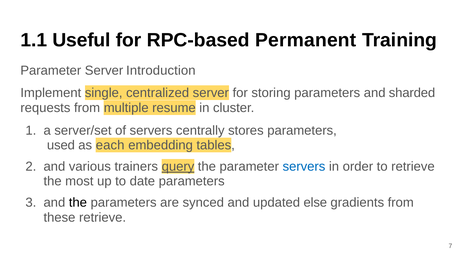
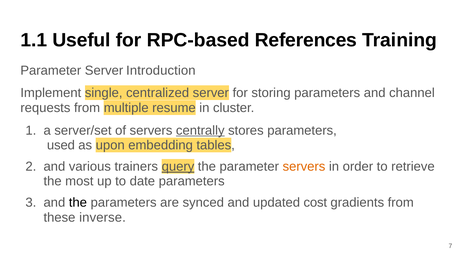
Permanent: Permanent -> References
sharded: sharded -> channel
centrally underline: none -> present
each: each -> upon
servers at (304, 167) colour: blue -> orange
else: else -> cost
these retrieve: retrieve -> inverse
